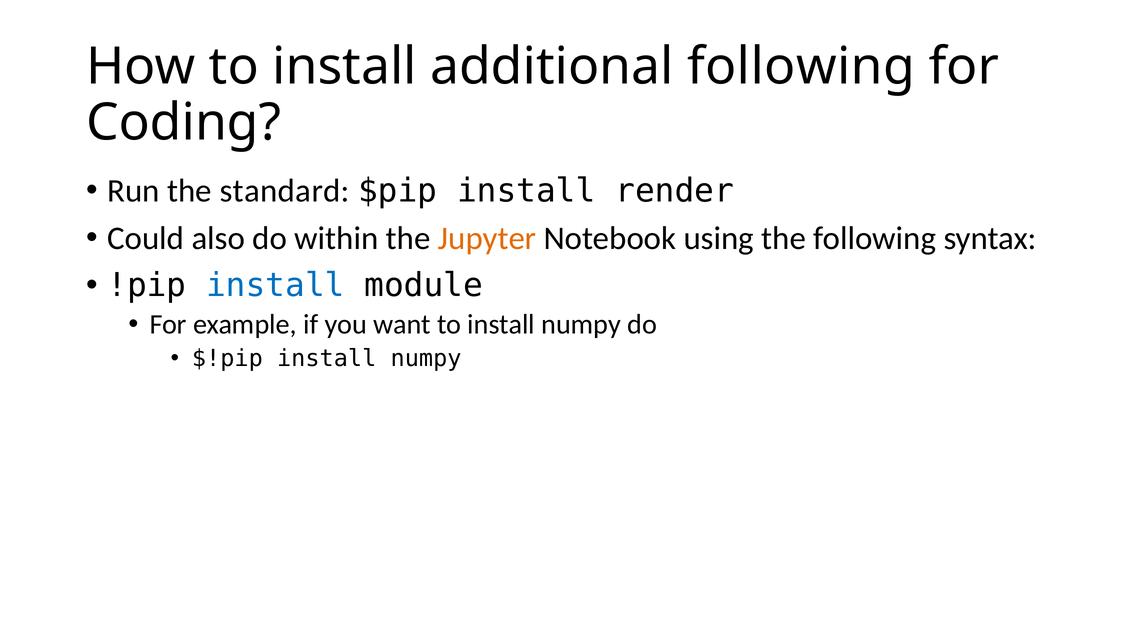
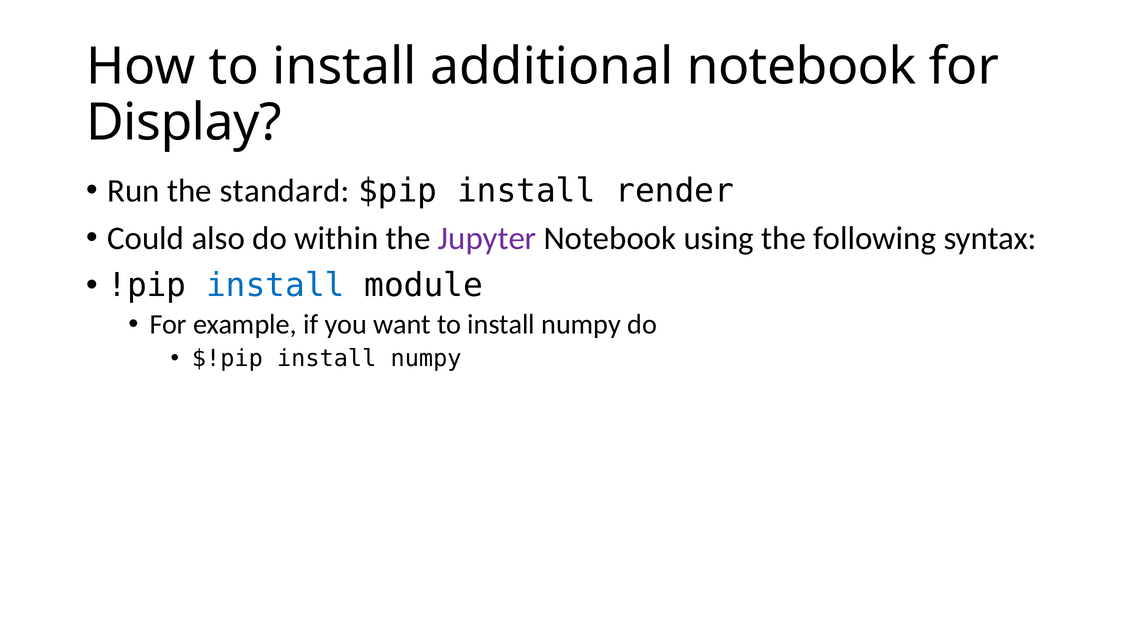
additional following: following -> notebook
Coding: Coding -> Display
Jupyter colour: orange -> purple
